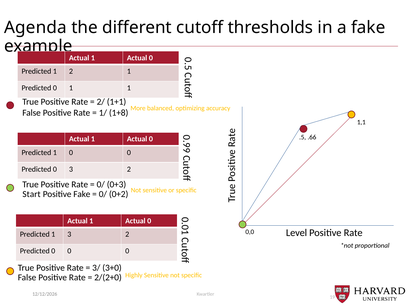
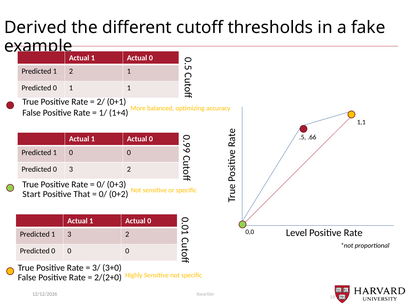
Agenda: Agenda -> Derived
1+1: 1+1 -> 0+1
1+8: 1+8 -> 1+4
Positive Fake: Fake -> That
